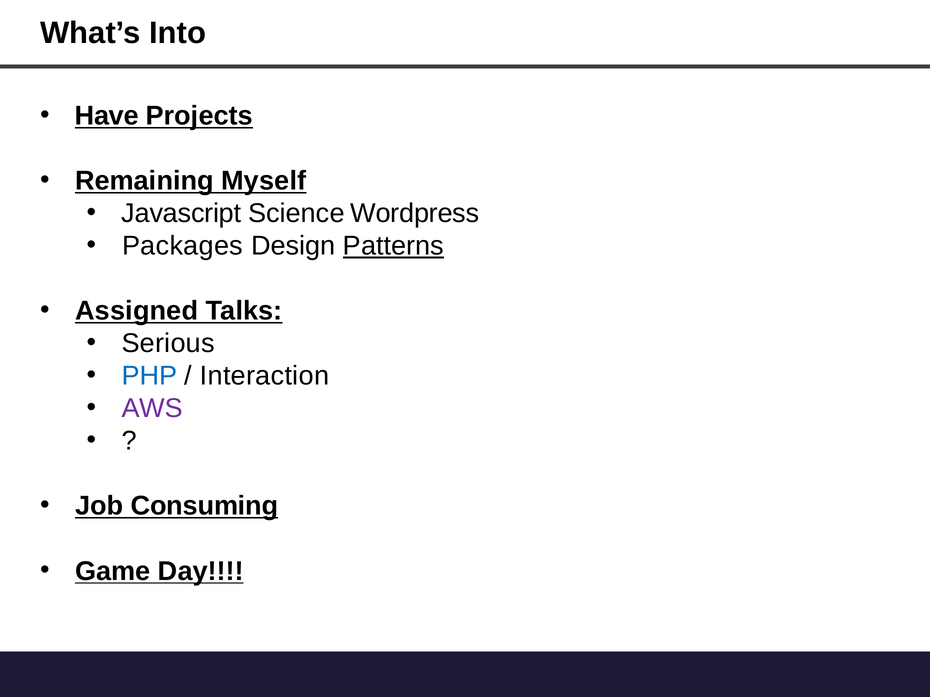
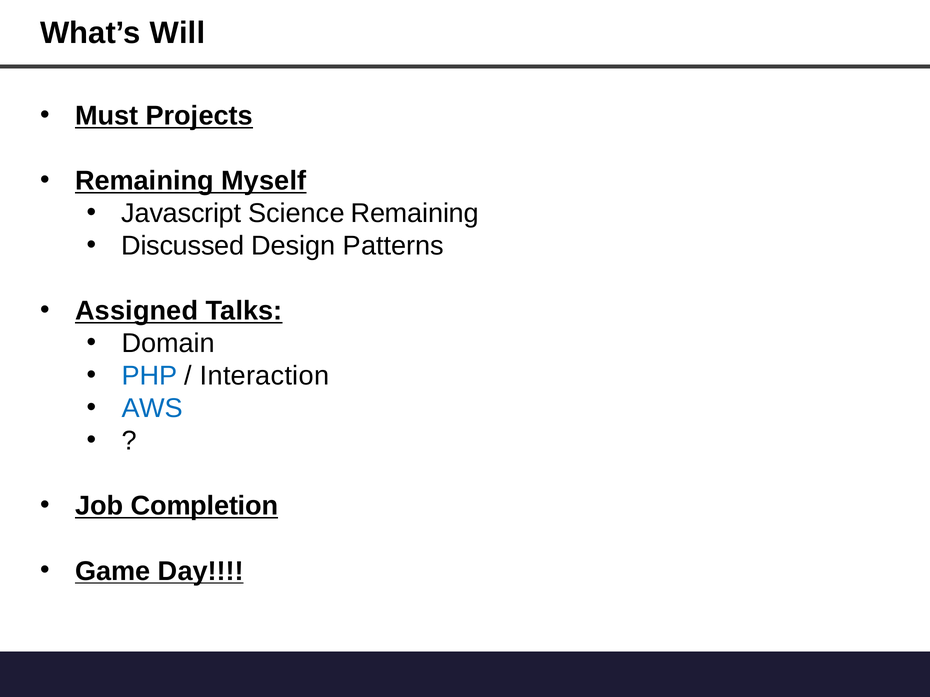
Into: Into -> Will
Have: Have -> Must
Science Wordpress: Wordpress -> Remaining
Packages: Packages -> Discussed
Patterns underline: present -> none
Serious: Serious -> Domain
AWS colour: purple -> blue
Consuming: Consuming -> Completion
